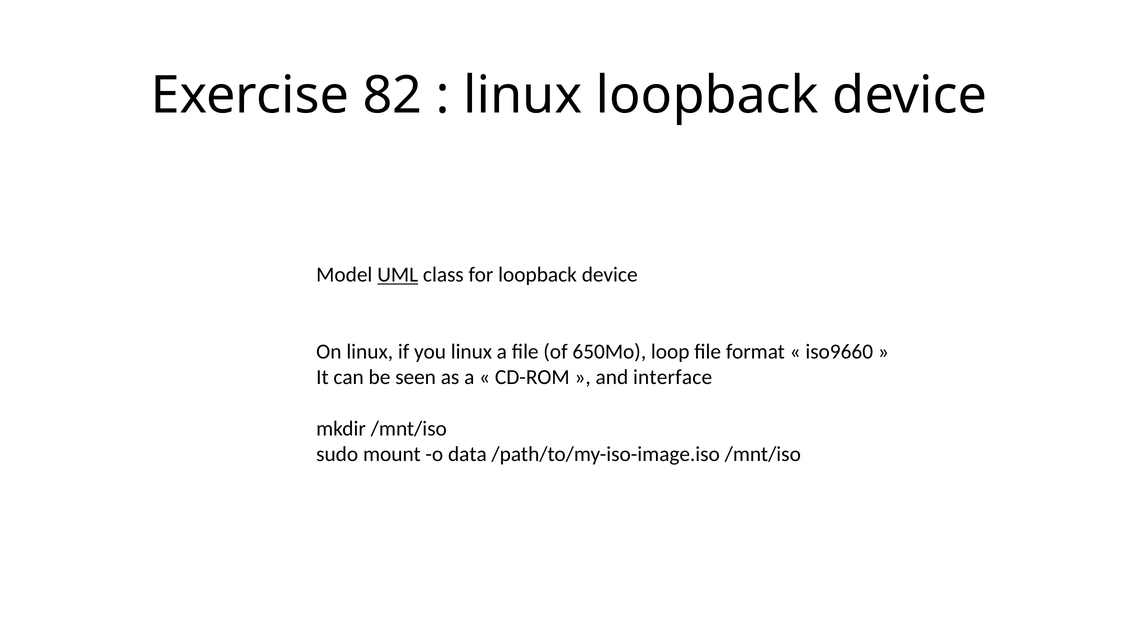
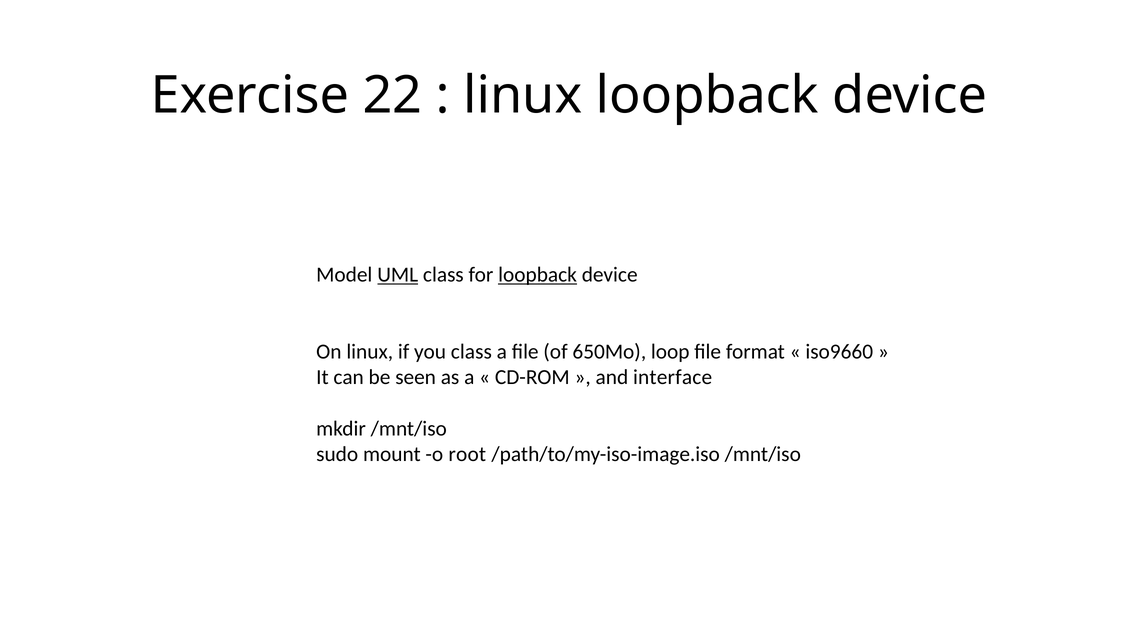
82: 82 -> 22
loopback at (538, 275) underline: none -> present
you linux: linux -> class
data: data -> root
